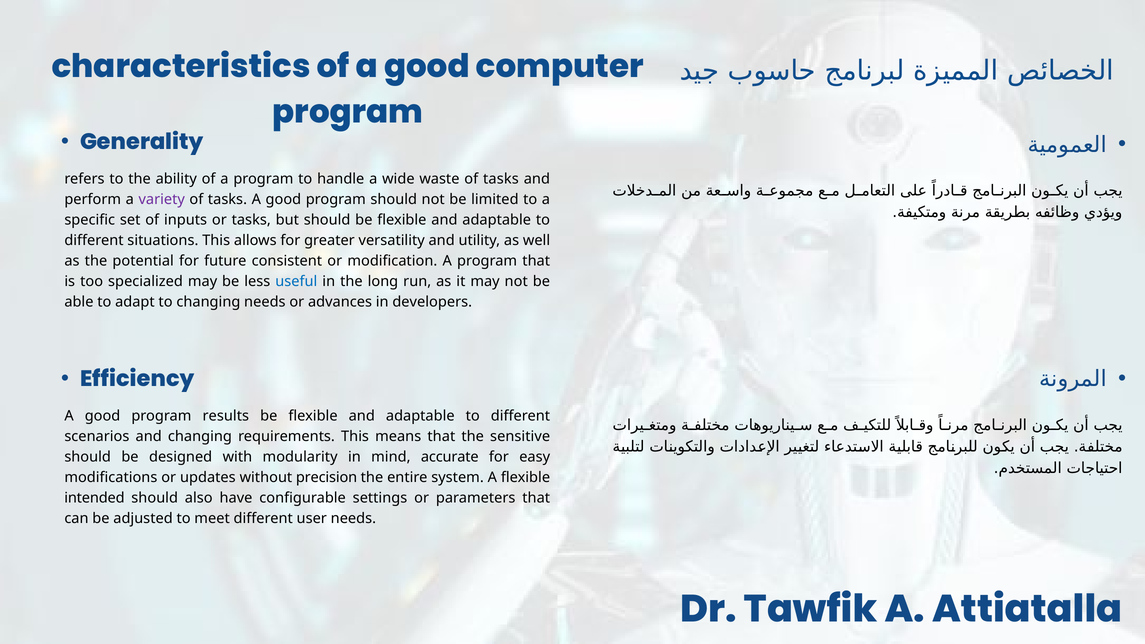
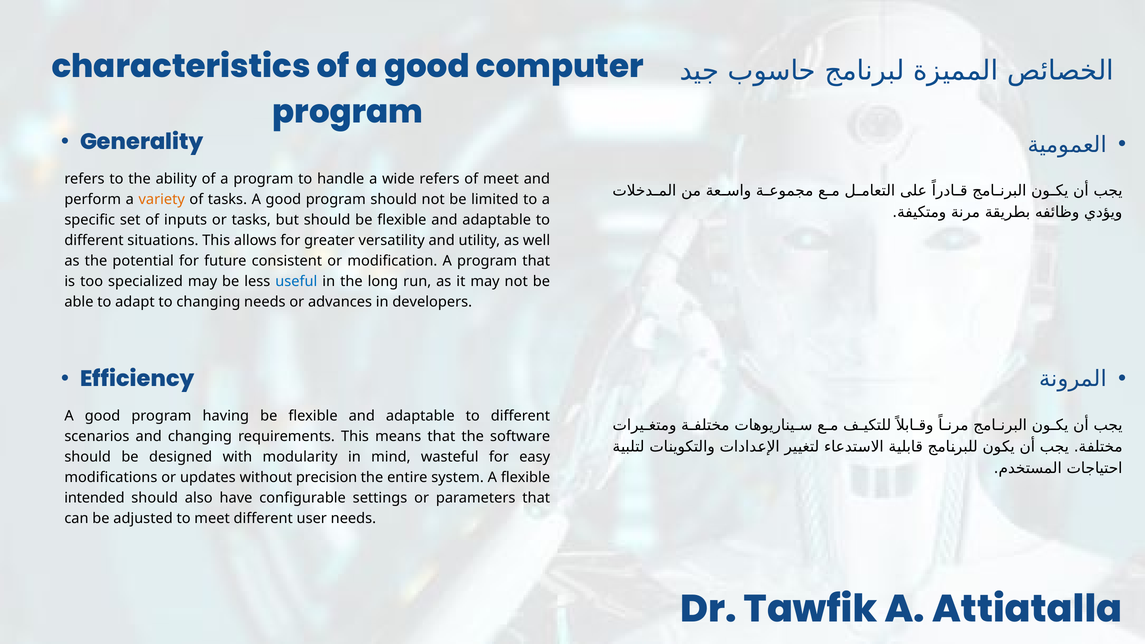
wide waste: waste -> refers
tasks at (501, 179): tasks -> meet
variety colour: purple -> orange
results: results -> having
sensitive: sensitive -> software
accurate: accurate -> wasteful
